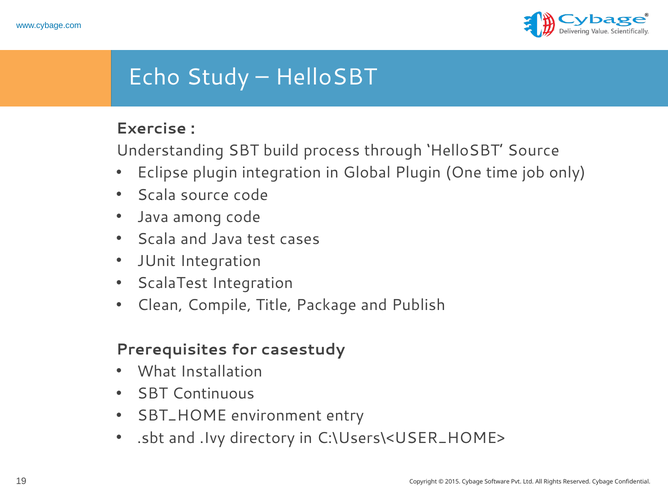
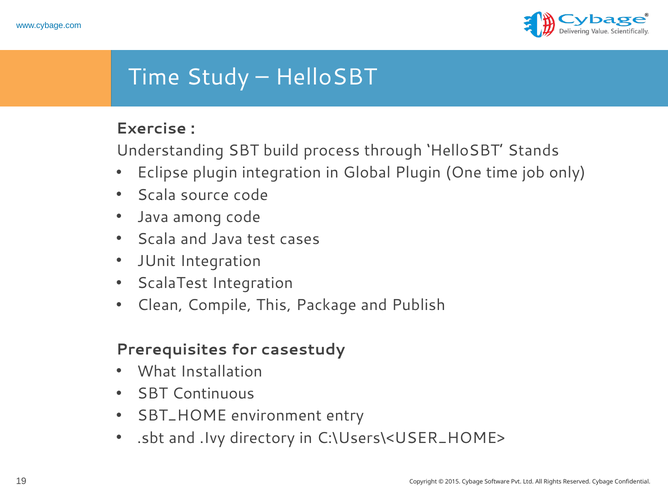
Echo at (154, 77): Echo -> Time
HelloSBT Source: Source -> Stands
Title: Title -> This
